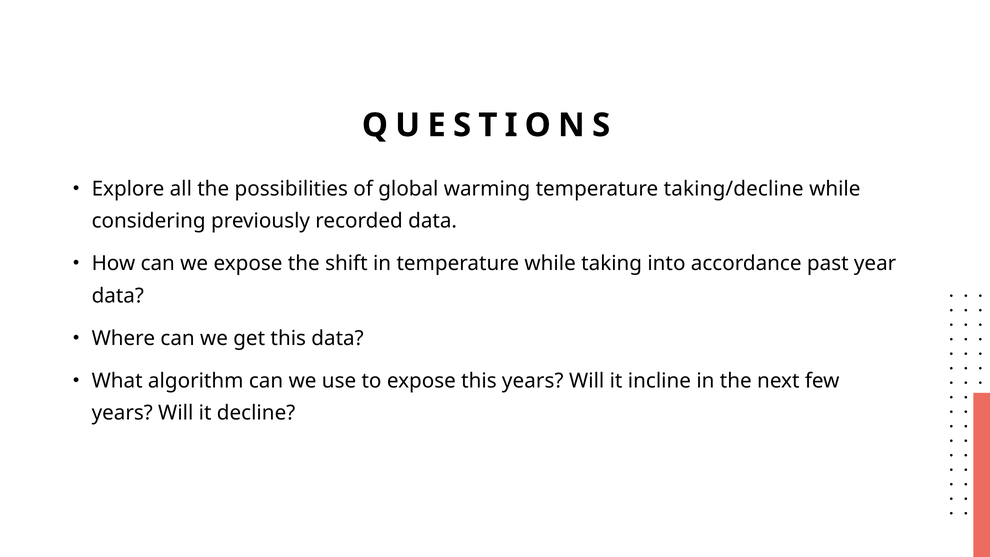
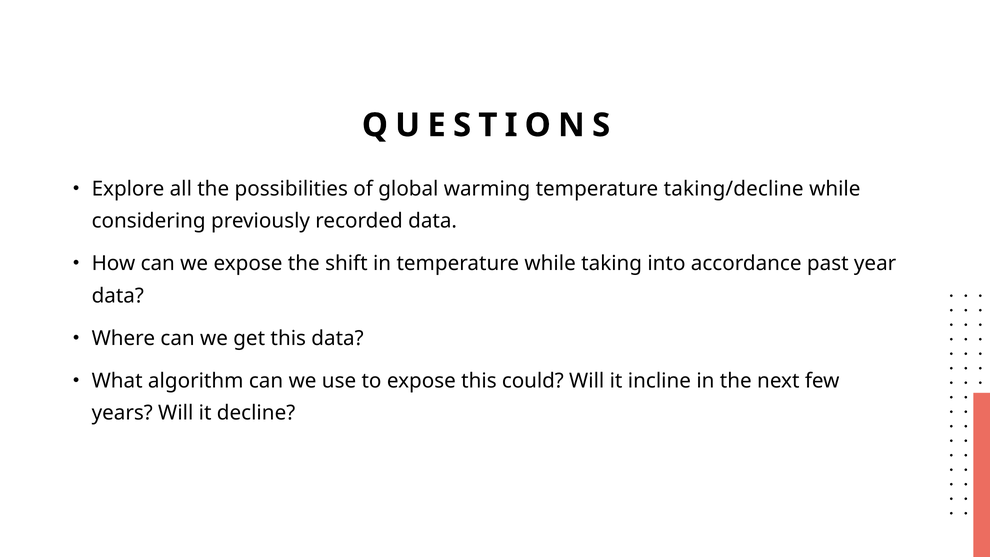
this years: years -> could
